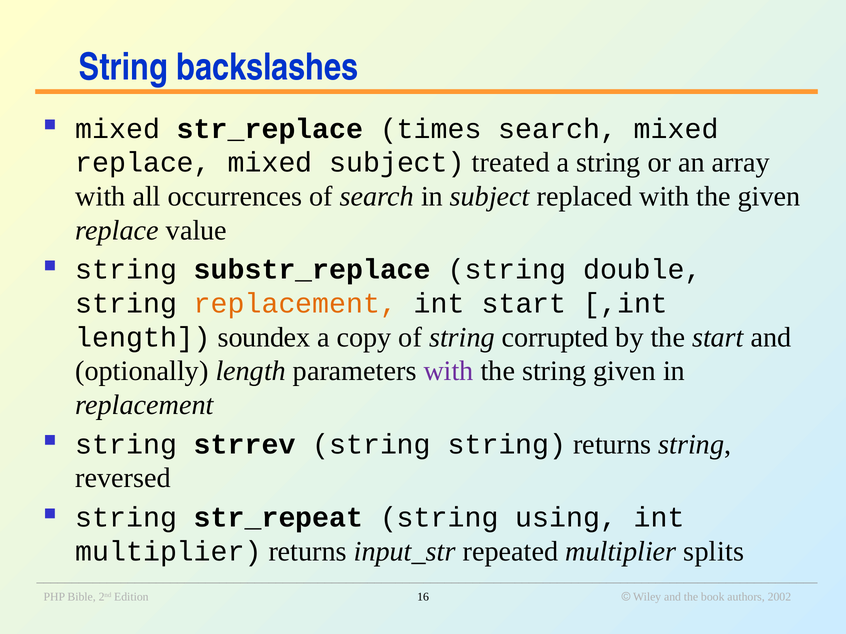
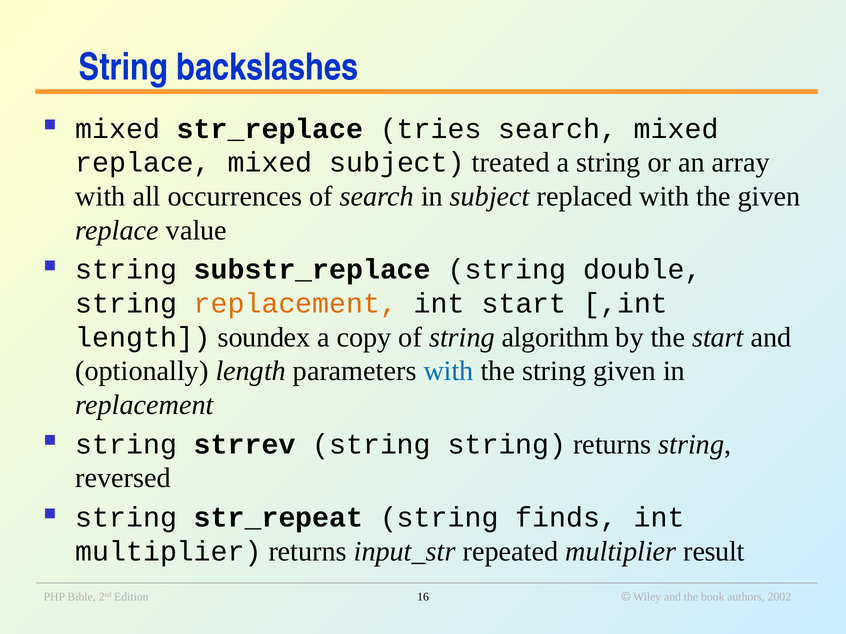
times: times -> tries
corrupted: corrupted -> algorithm
with at (449, 371) colour: purple -> blue
using: using -> finds
splits: splits -> result
